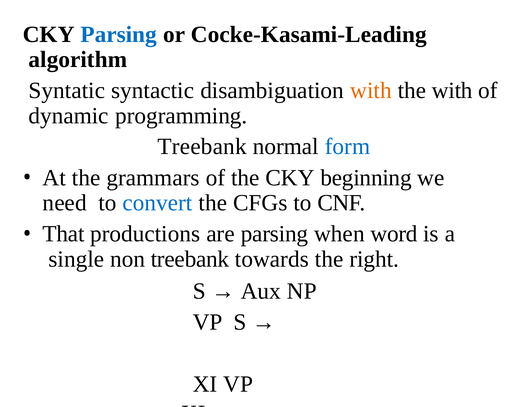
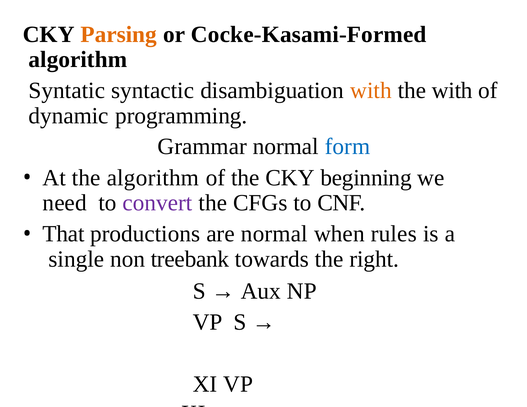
Parsing at (119, 34) colour: blue -> orange
Cocke-Kasami-Leading: Cocke-Kasami-Leading -> Cocke-Kasami-Formed
Treebank at (202, 146): Treebank -> Grammar
the grammars: grammars -> algorithm
convert colour: blue -> purple
are parsing: parsing -> normal
word: word -> rules
